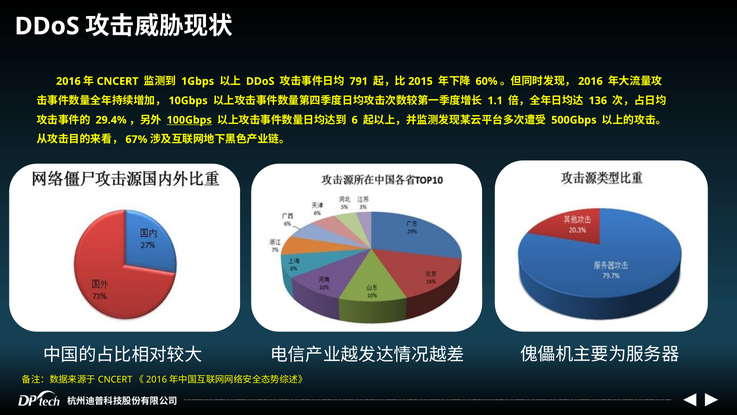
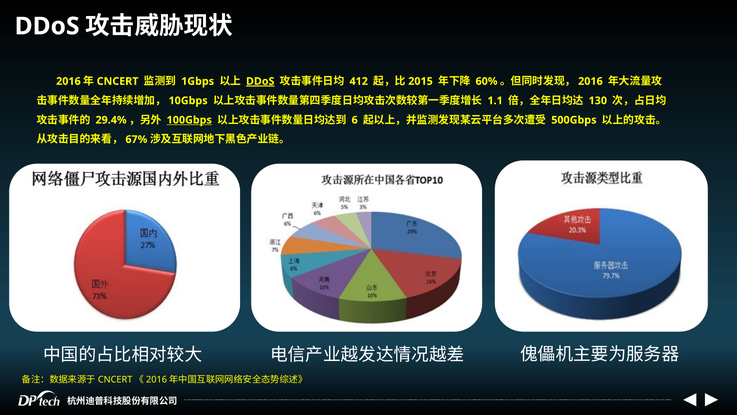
DDoS at (260, 81) underline: none -> present
791: 791 -> 412
136: 136 -> 130
